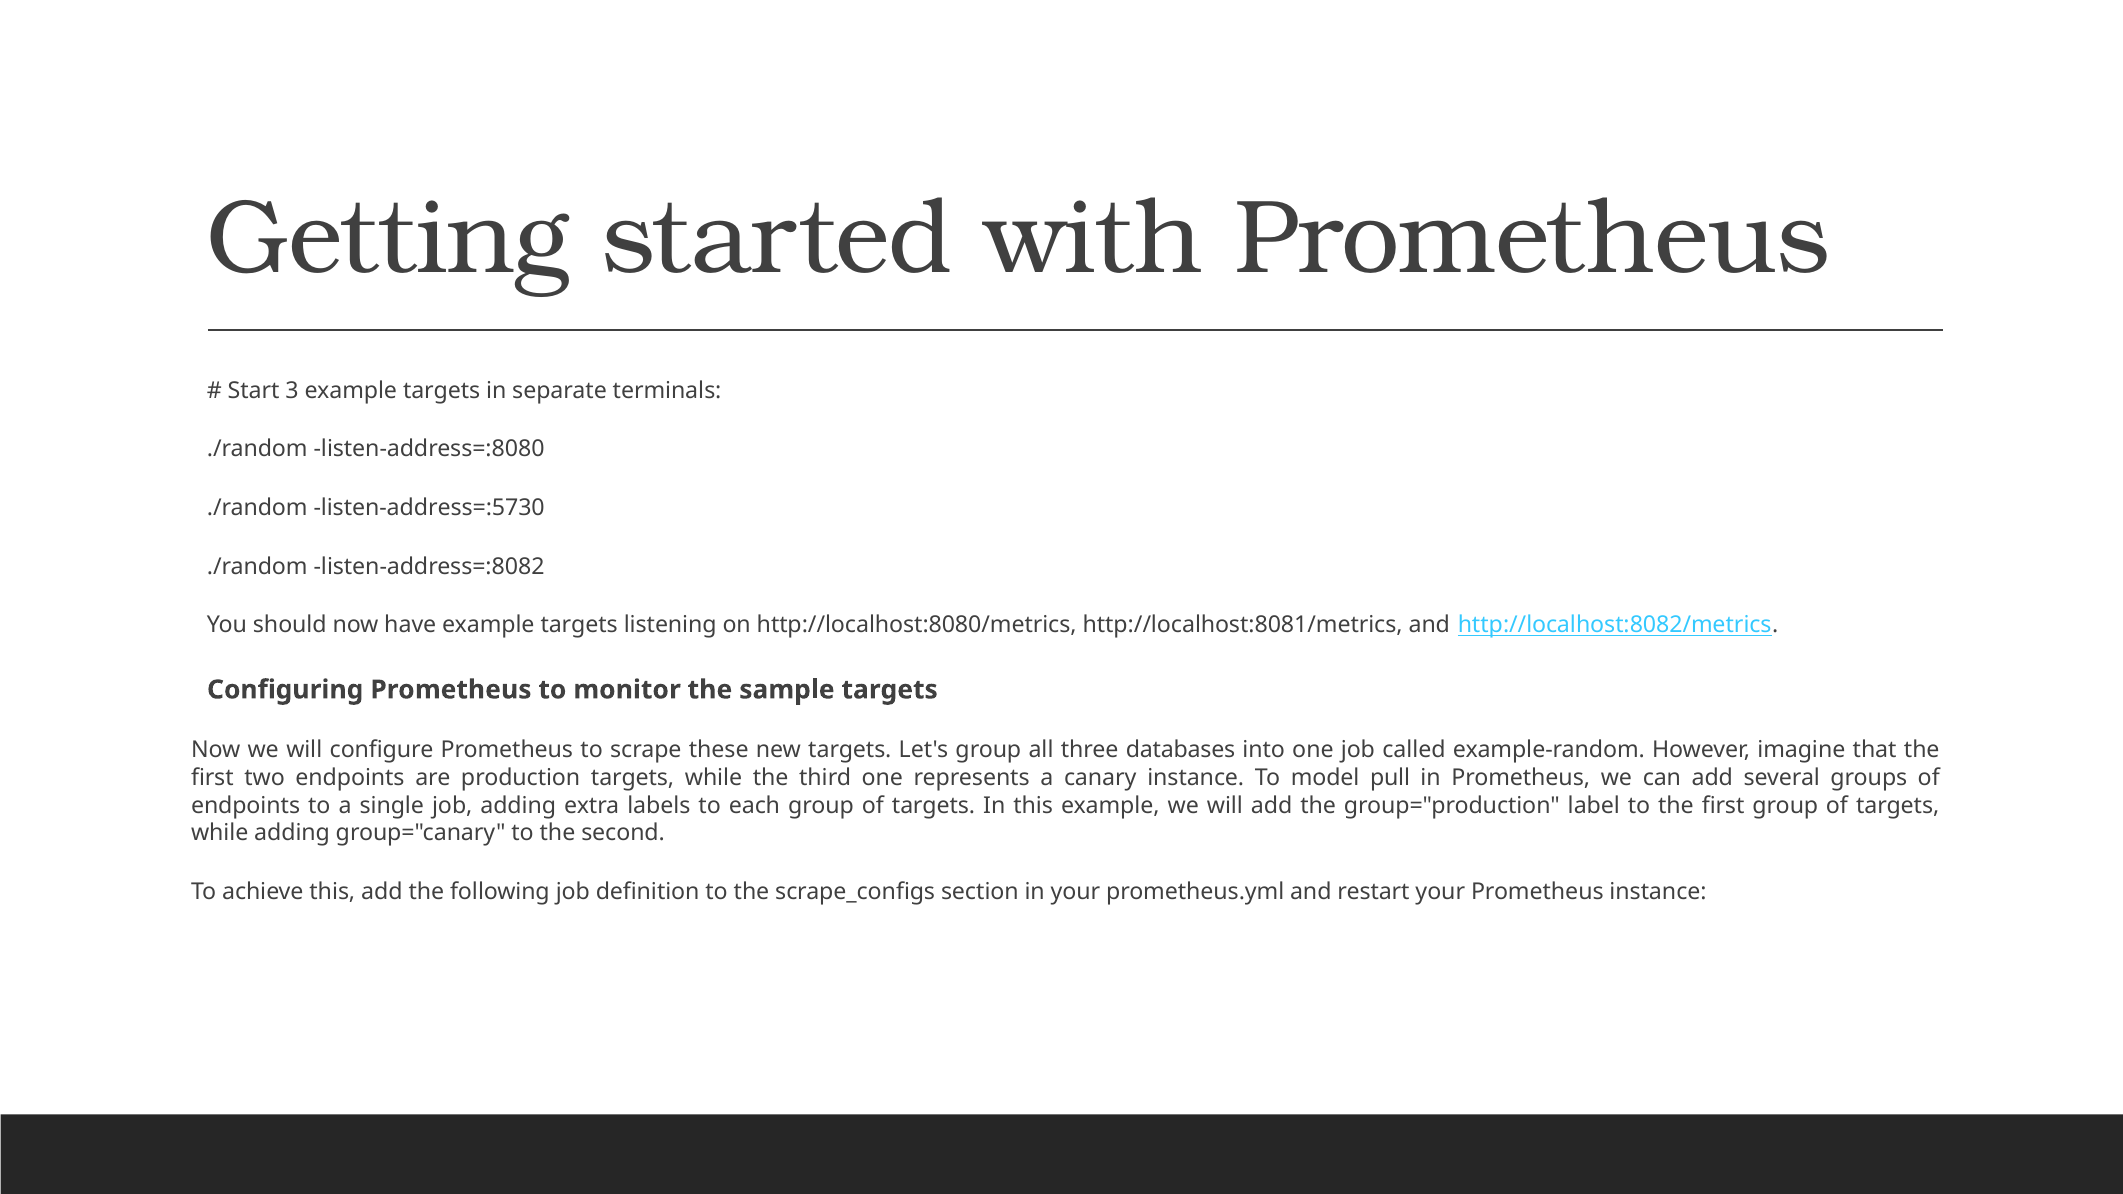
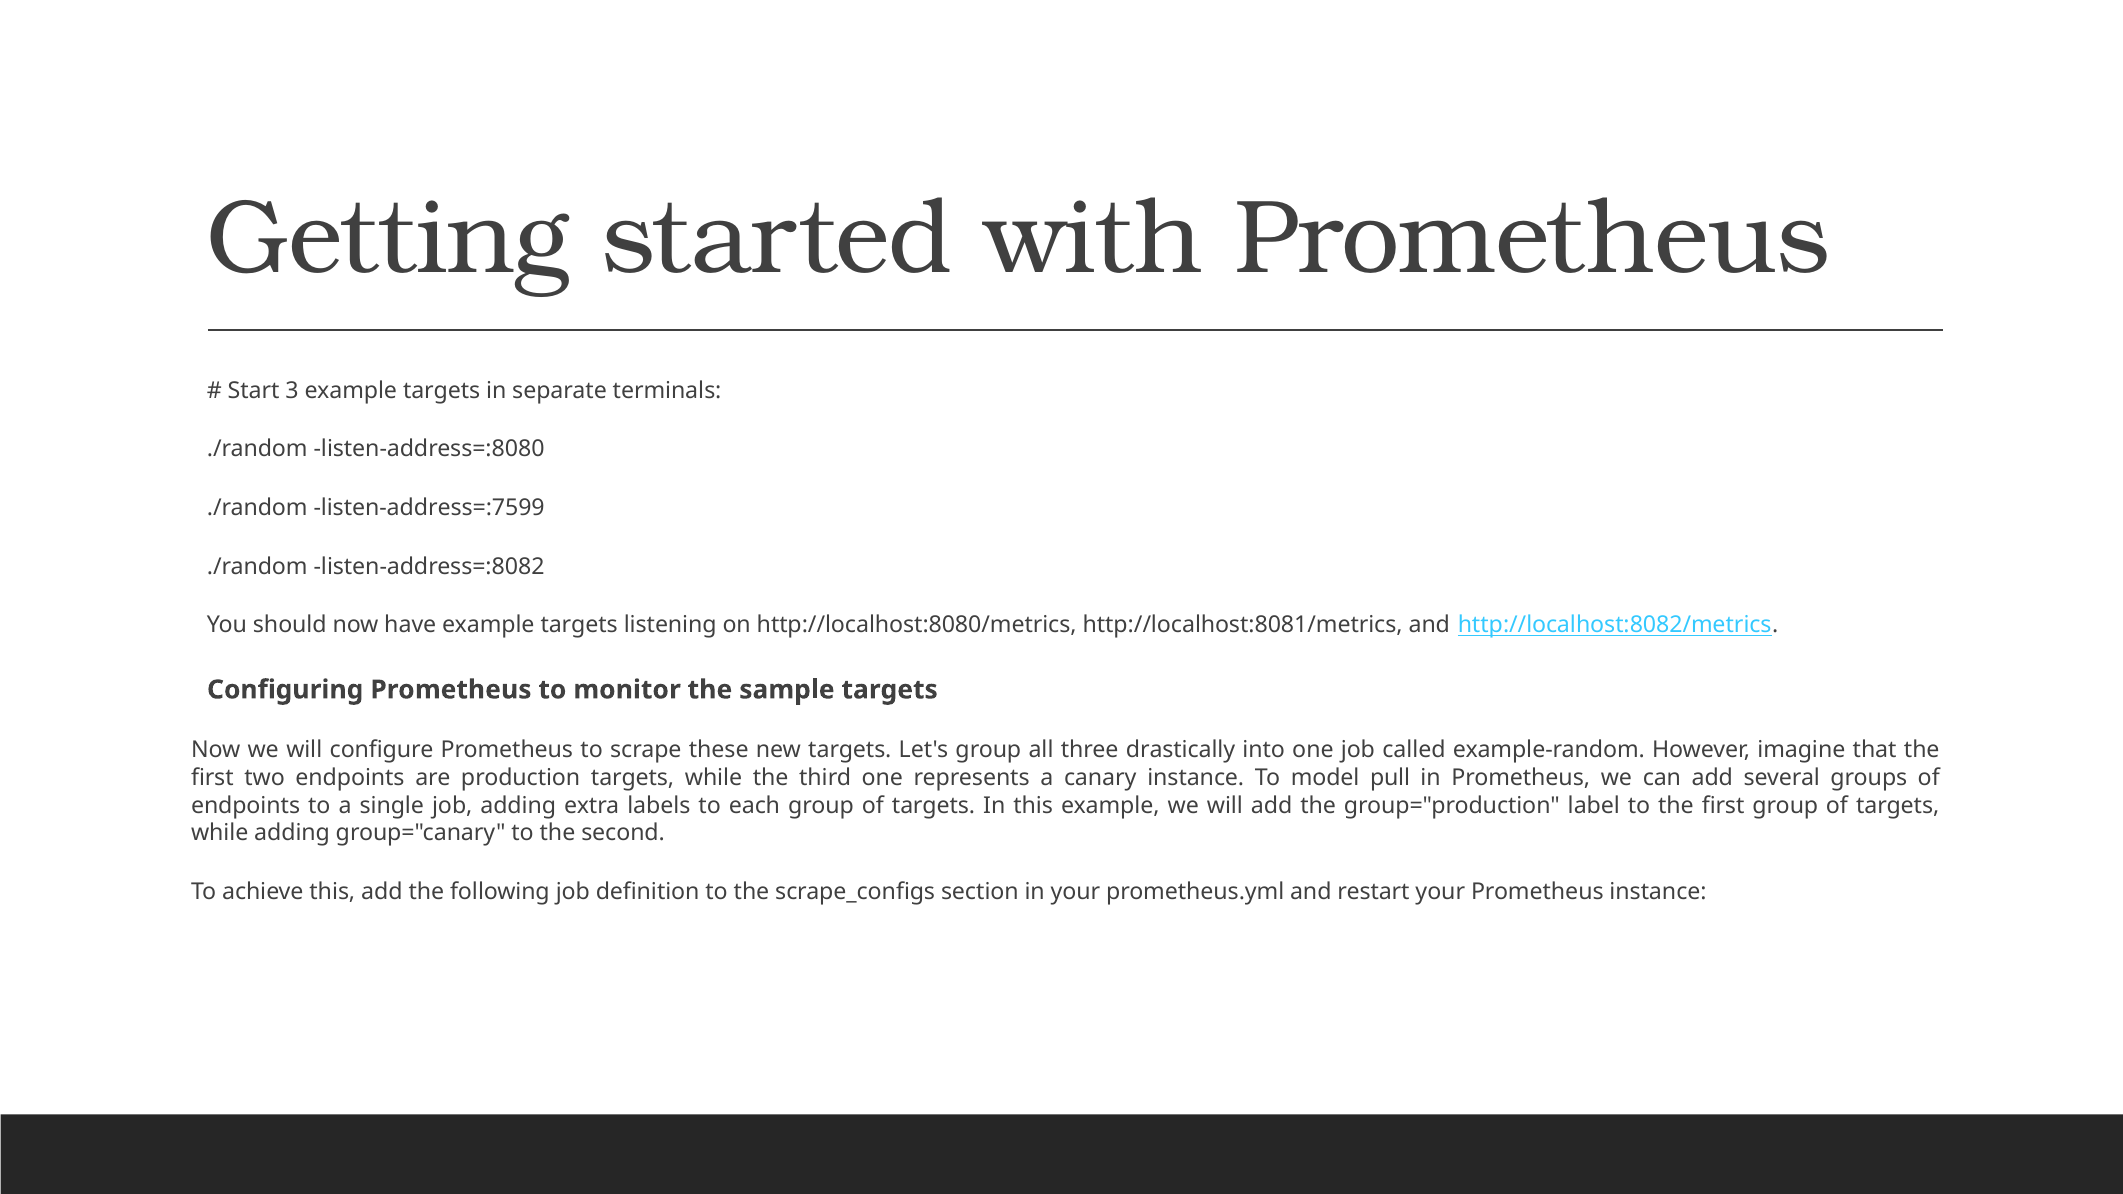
listen-address=:5730: listen-address=:5730 -> listen-address=:7599
databases: databases -> drastically
